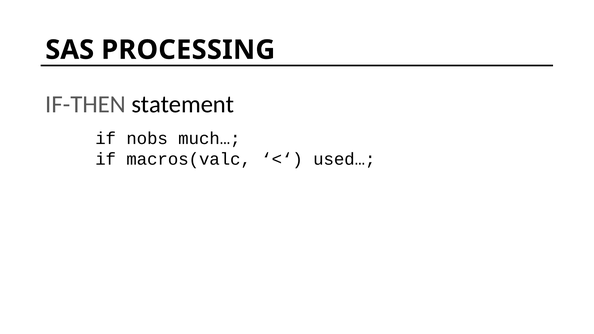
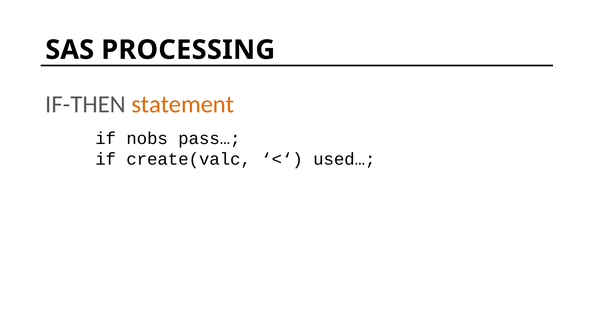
statement colour: black -> orange
much…: much… -> pass…
macros(valc: macros(valc -> create(valc
